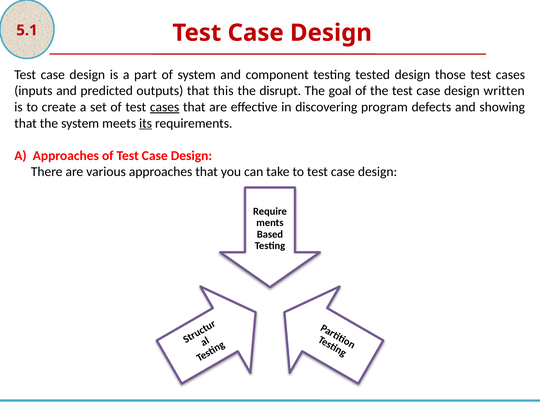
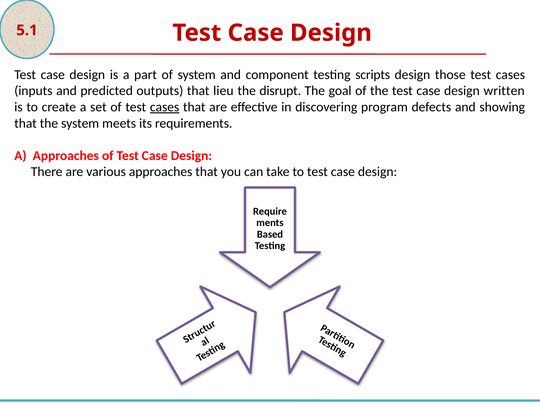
tested: tested -> scripts
this: this -> lieu
its underline: present -> none
